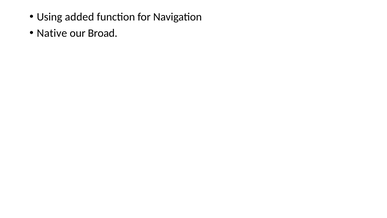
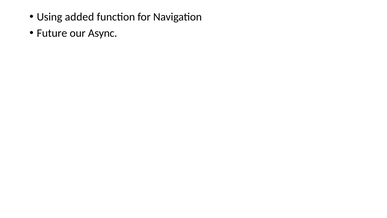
Native: Native -> Future
Broad: Broad -> Async
